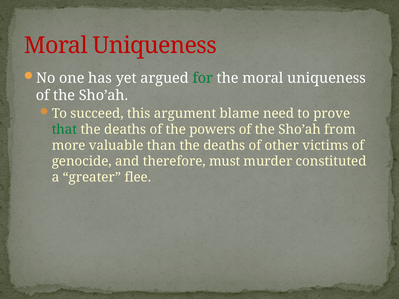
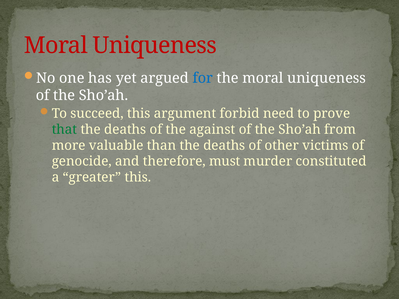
for colour: green -> blue
blame: blame -> forbid
powers: powers -> against
greater flee: flee -> this
